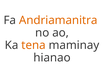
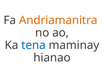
tena colour: orange -> blue
